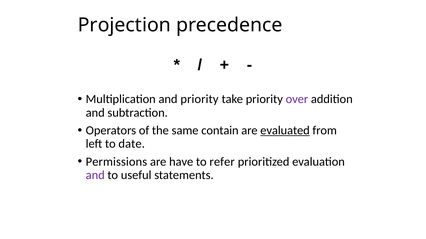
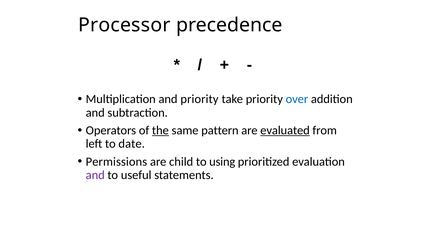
Projection: Projection -> Processor
over colour: purple -> blue
the underline: none -> present
contain: contain -> pattern
have: have -> child
refer: refer -> using
